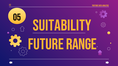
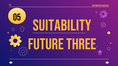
RANGE: RANGE -> THREE
